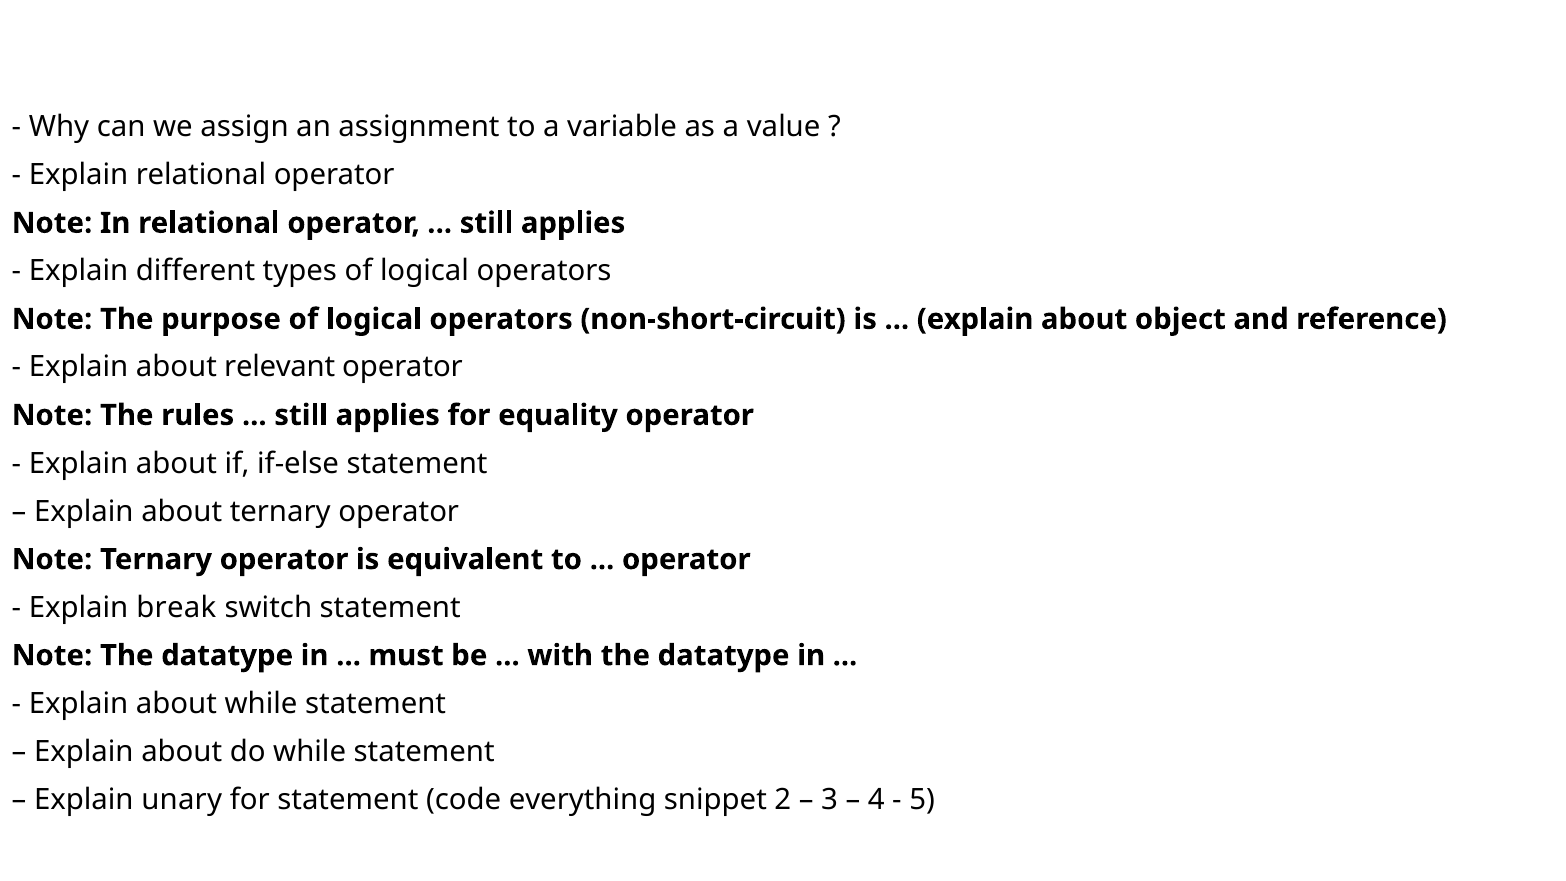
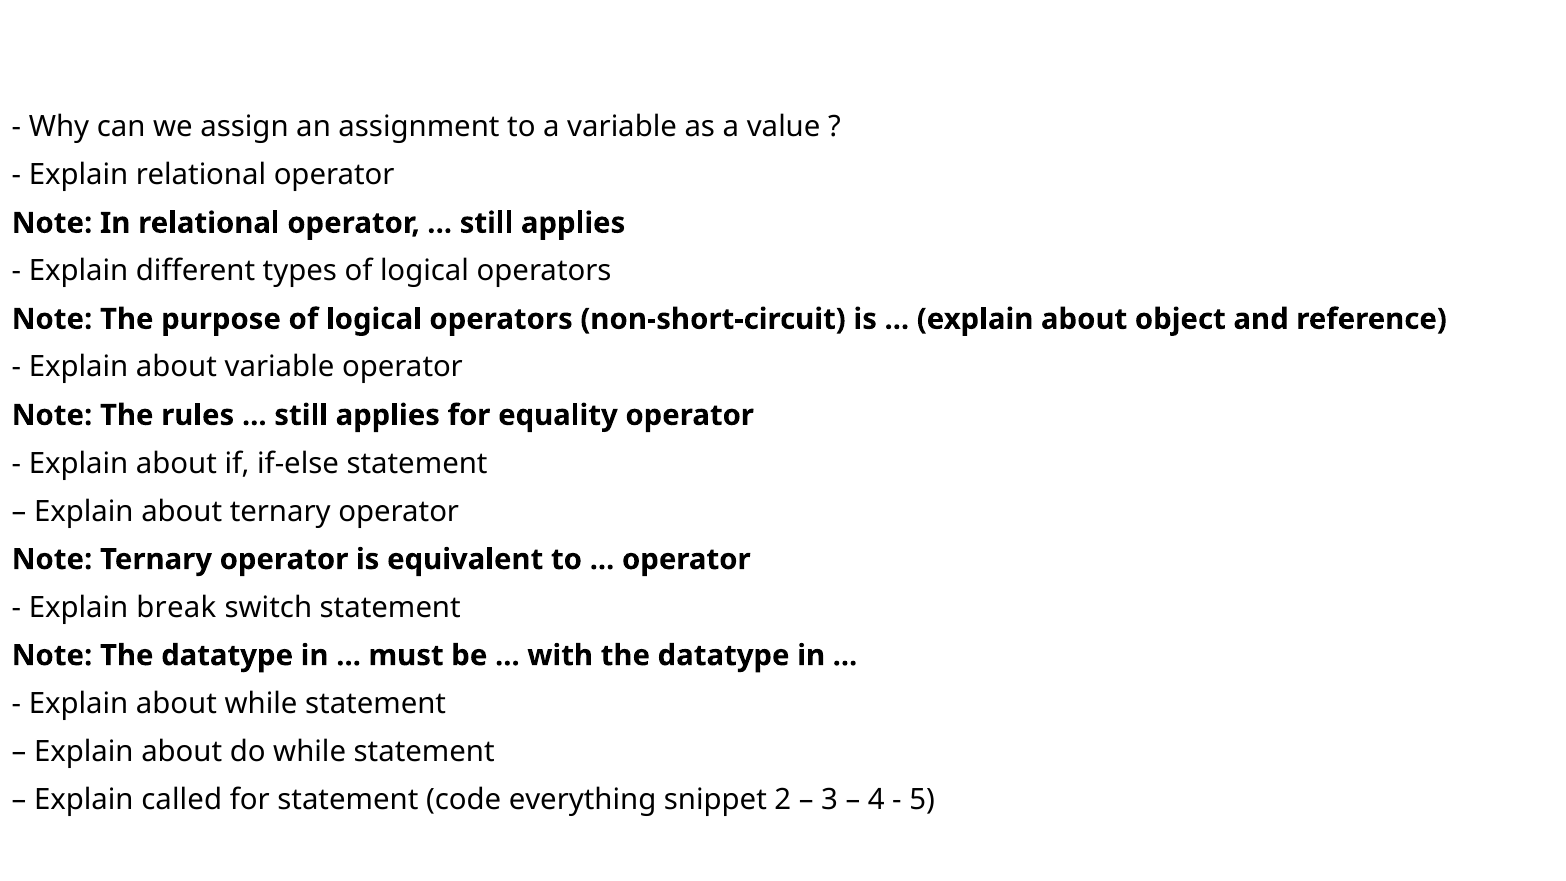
about relevant: relevant -> variable
unary: unary -> called
